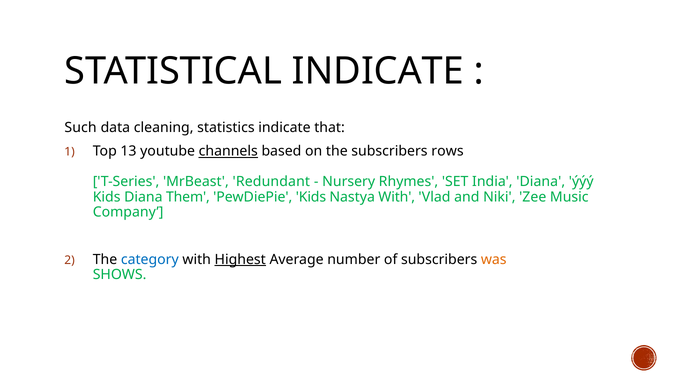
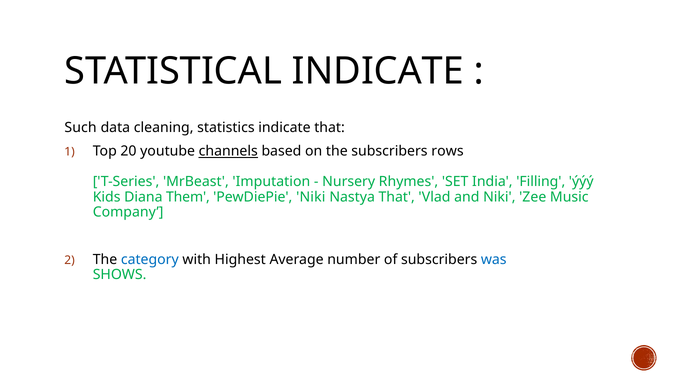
13: 13 -> 20
Redundant: Redundant -> Imputation
India Diana: Diana -> Filling
PewDiePie Kids: Kids -> Niki
Nastya With: With -> That
Highest underline: present -> none
was colour: orange -> blue
